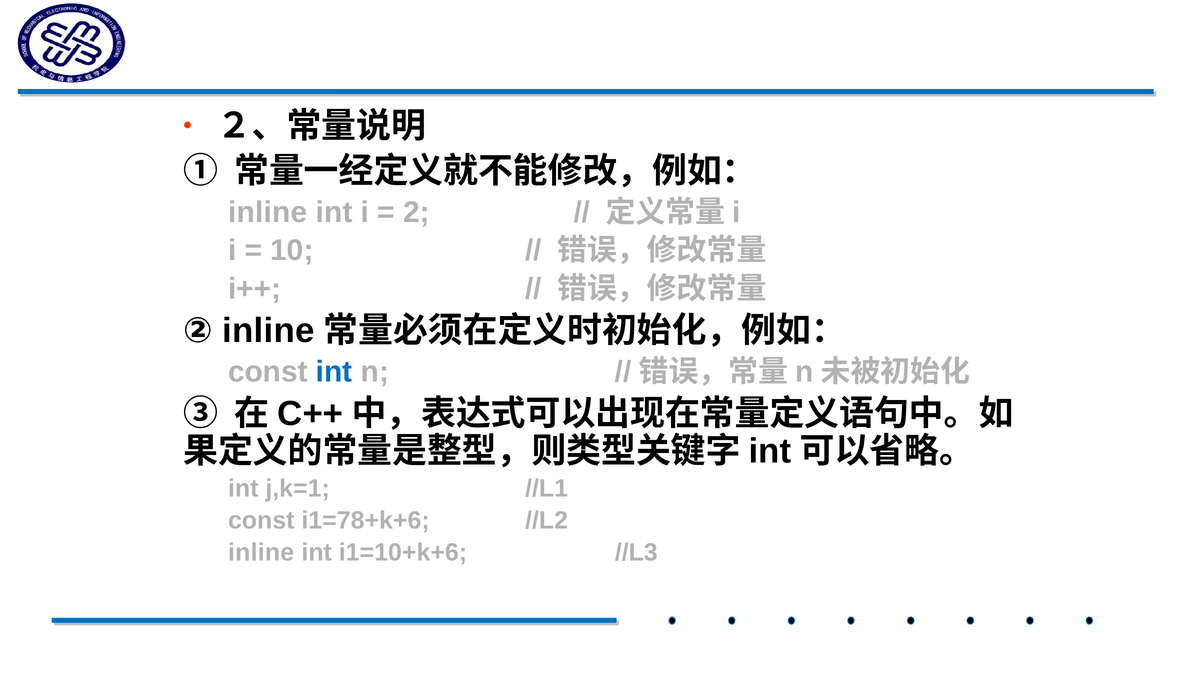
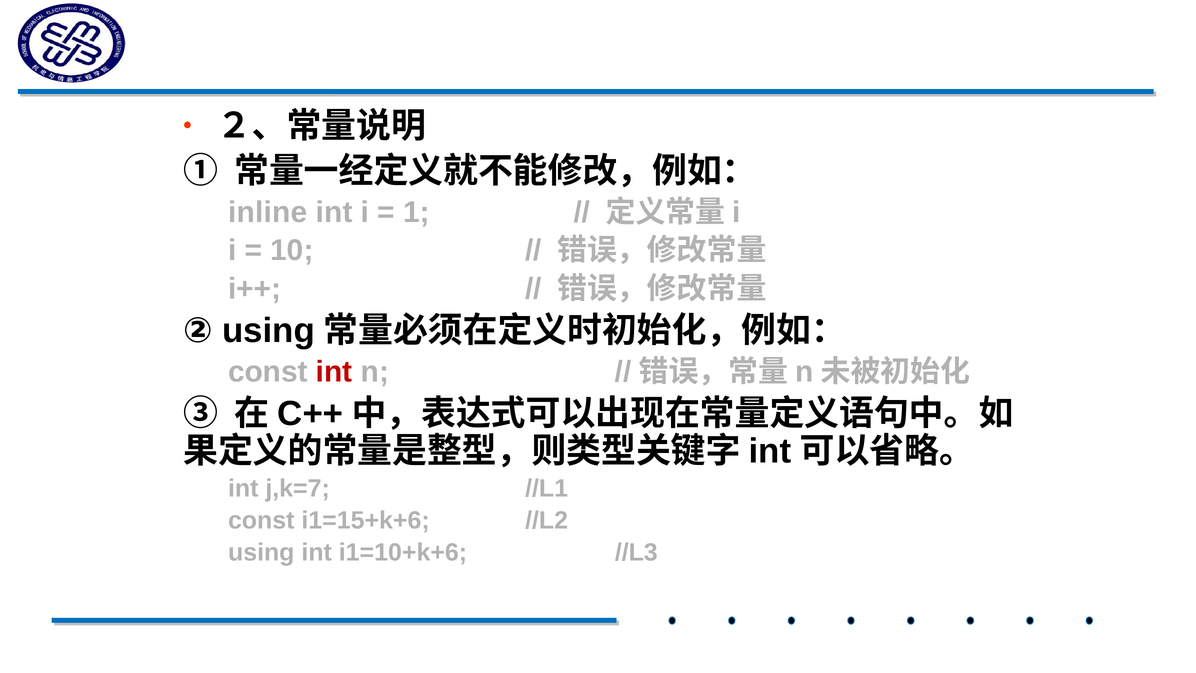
2: 2 -> 1
② inline: inline -> using
int at (334, 371) colour: blue -> red
j,k=1: j,k=1 -> j,k=7
i1=78+k+6: i1=78+k+6 -> i1=15+k+6
inline at (261, 552): inline -> using
